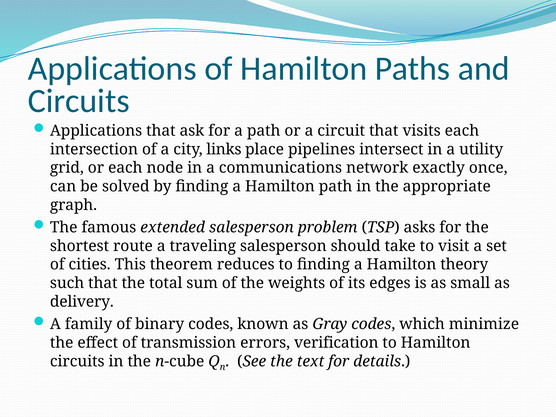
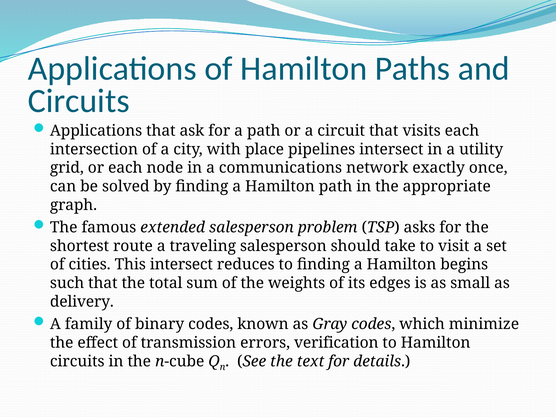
links: links -> with
This theorem: theorem -> intersect
theory: theory -> begins
